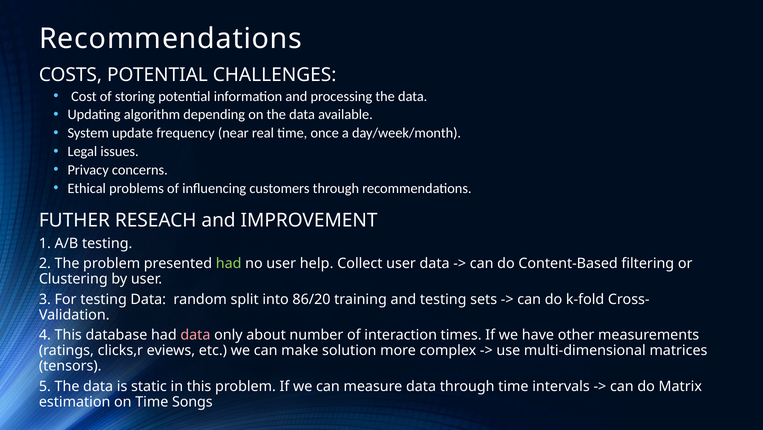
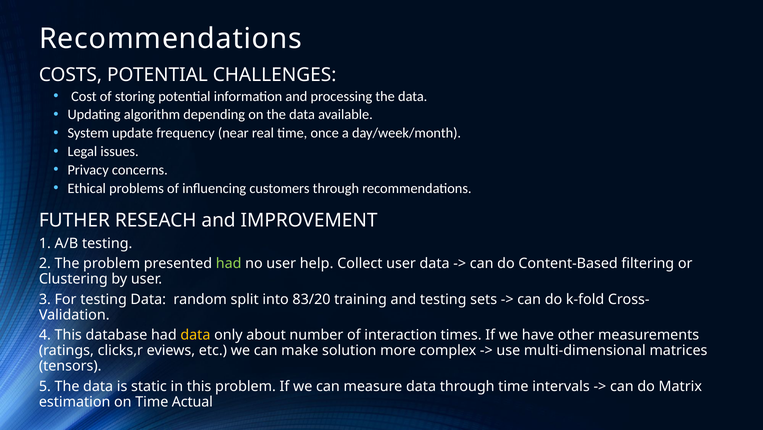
86/20: 86/20 -> 83/20
data at (195, 335) colour: pink -> yellow
Songs: Songs -> Actual
